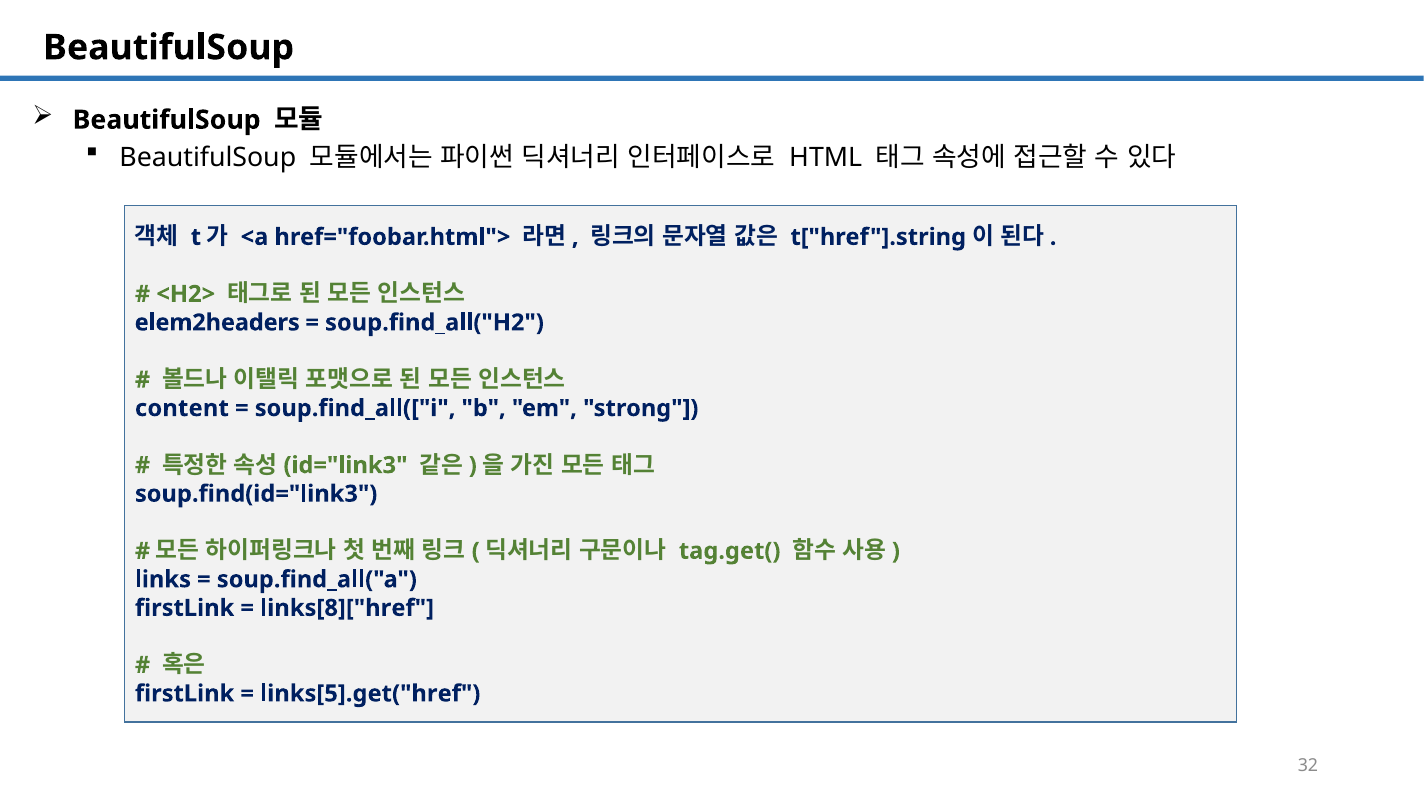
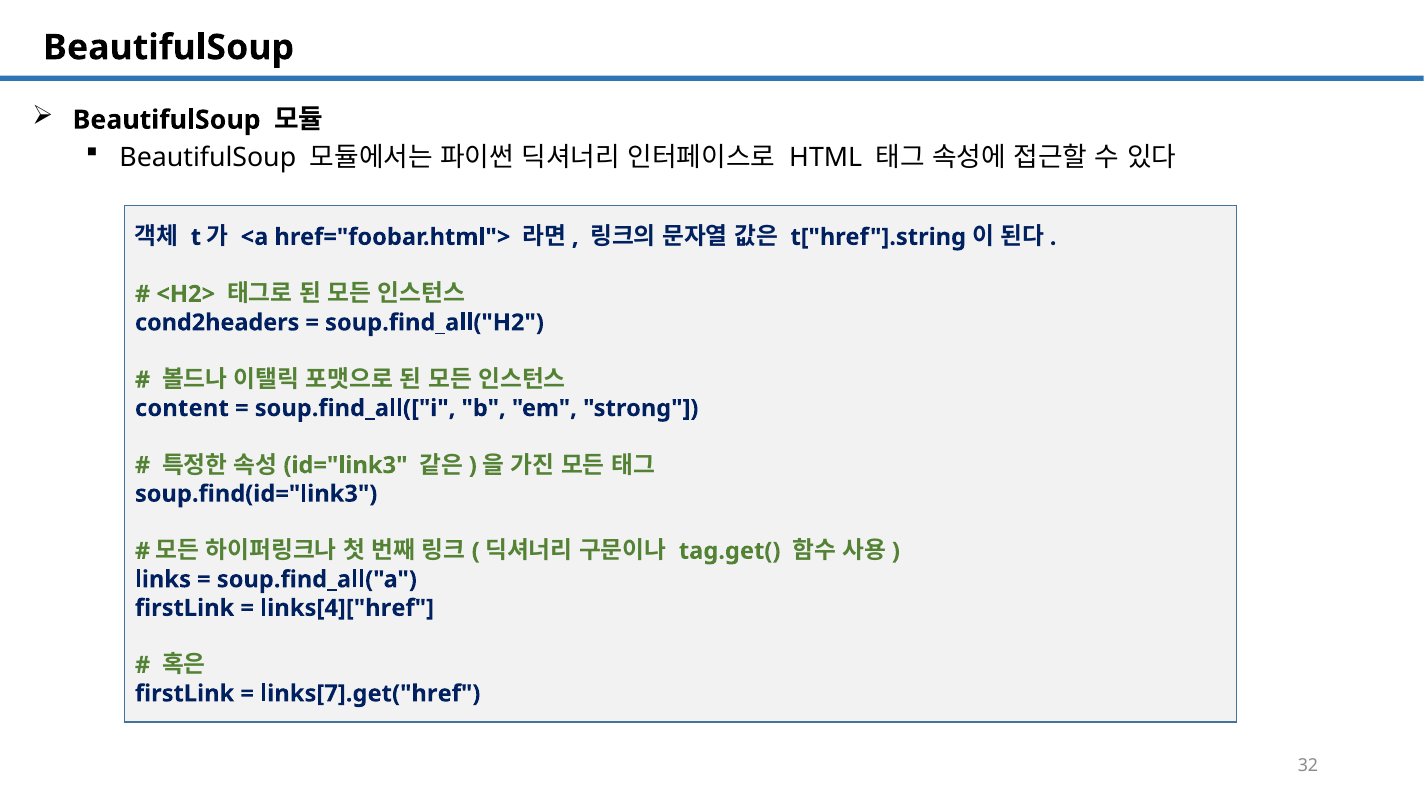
elem2headers: elem2headers -> cond2headers
links[8]["href: links[8]["href -> links[4]["href
links[5].get("href: links[5].get("href -> links[7].get("href
